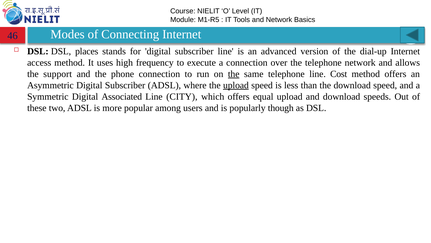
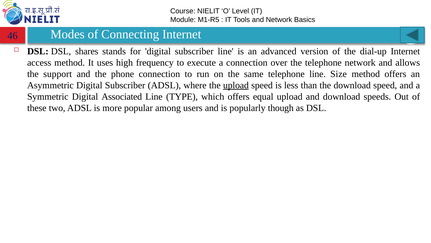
places: places -> shares
the at (234, 74) underline: present -> none
Cost: Cost -> Size
CITY: CITY -> TYPE
